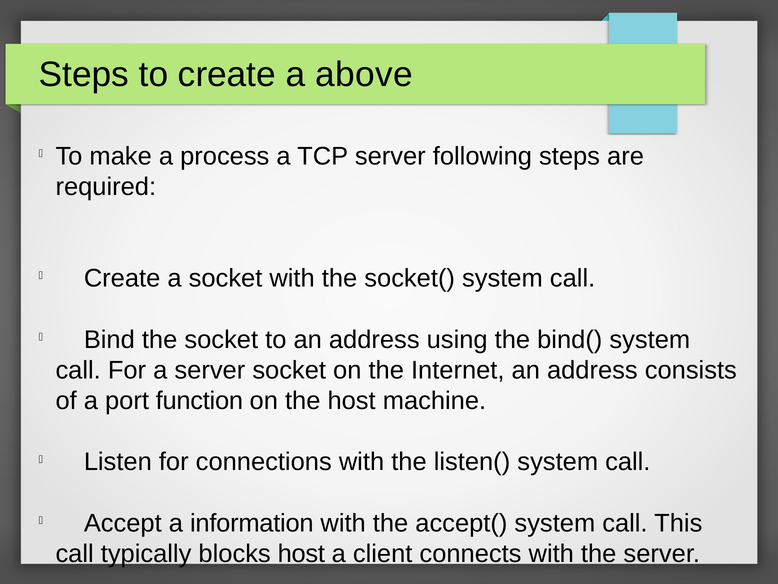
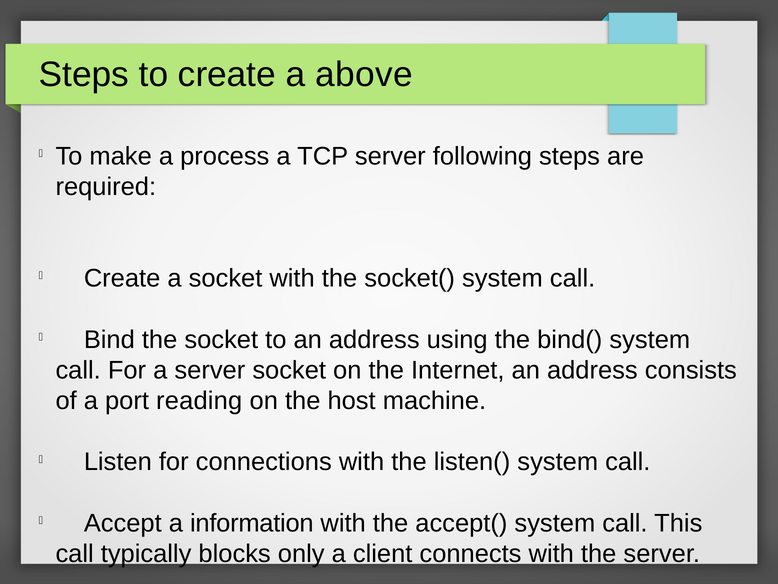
function: function -> reading
blocks host: host -> only
